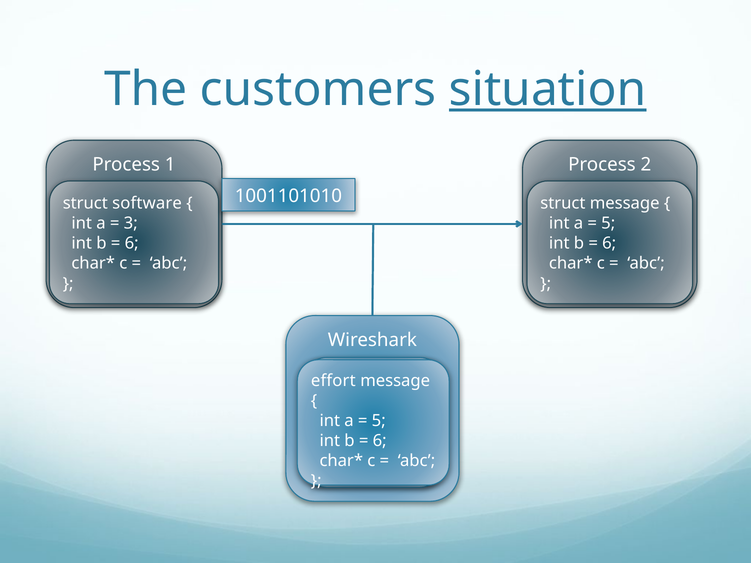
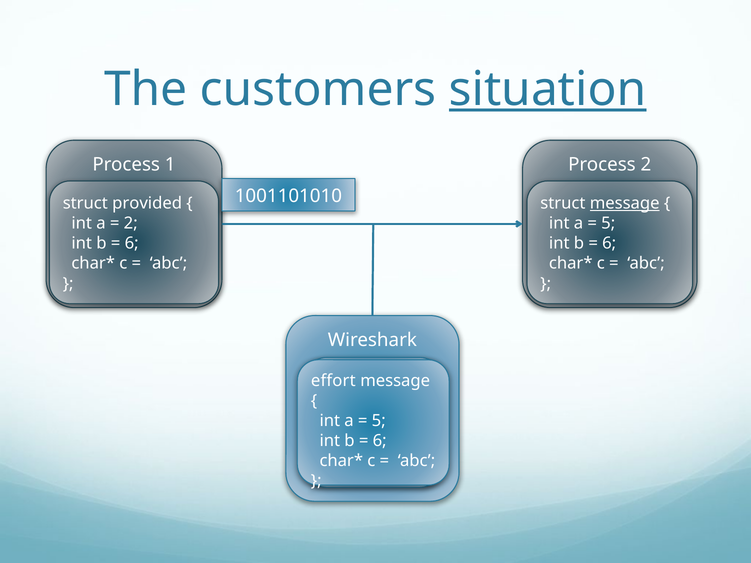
software: software -> provided
message at (625, 204) underline: none -> present
3 at (131, 224): 3 -> 2
